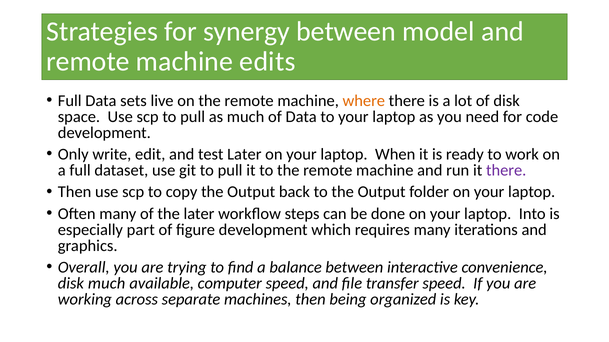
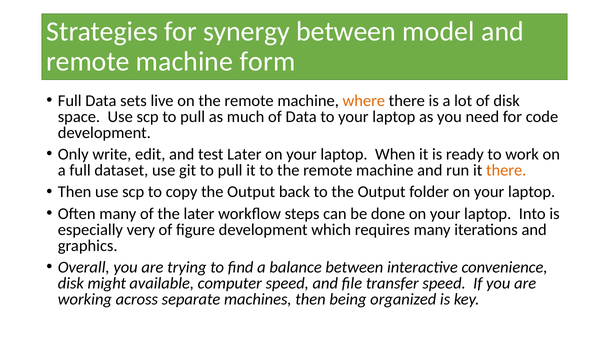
edits: edits -> form
there at (506, 171) colour: purple -> orange
part: part -> very
disk much: much -> might
